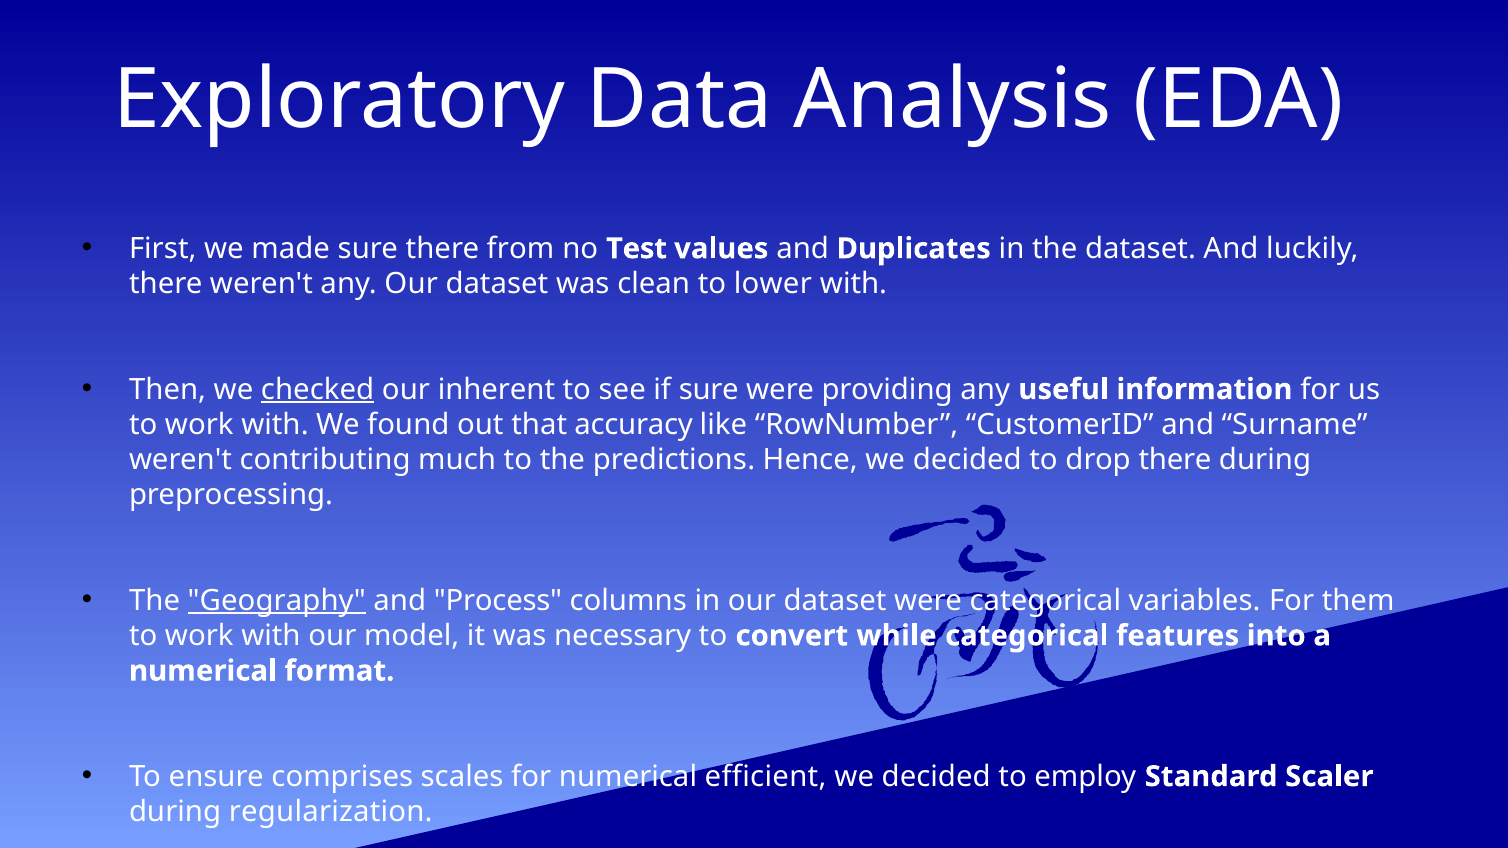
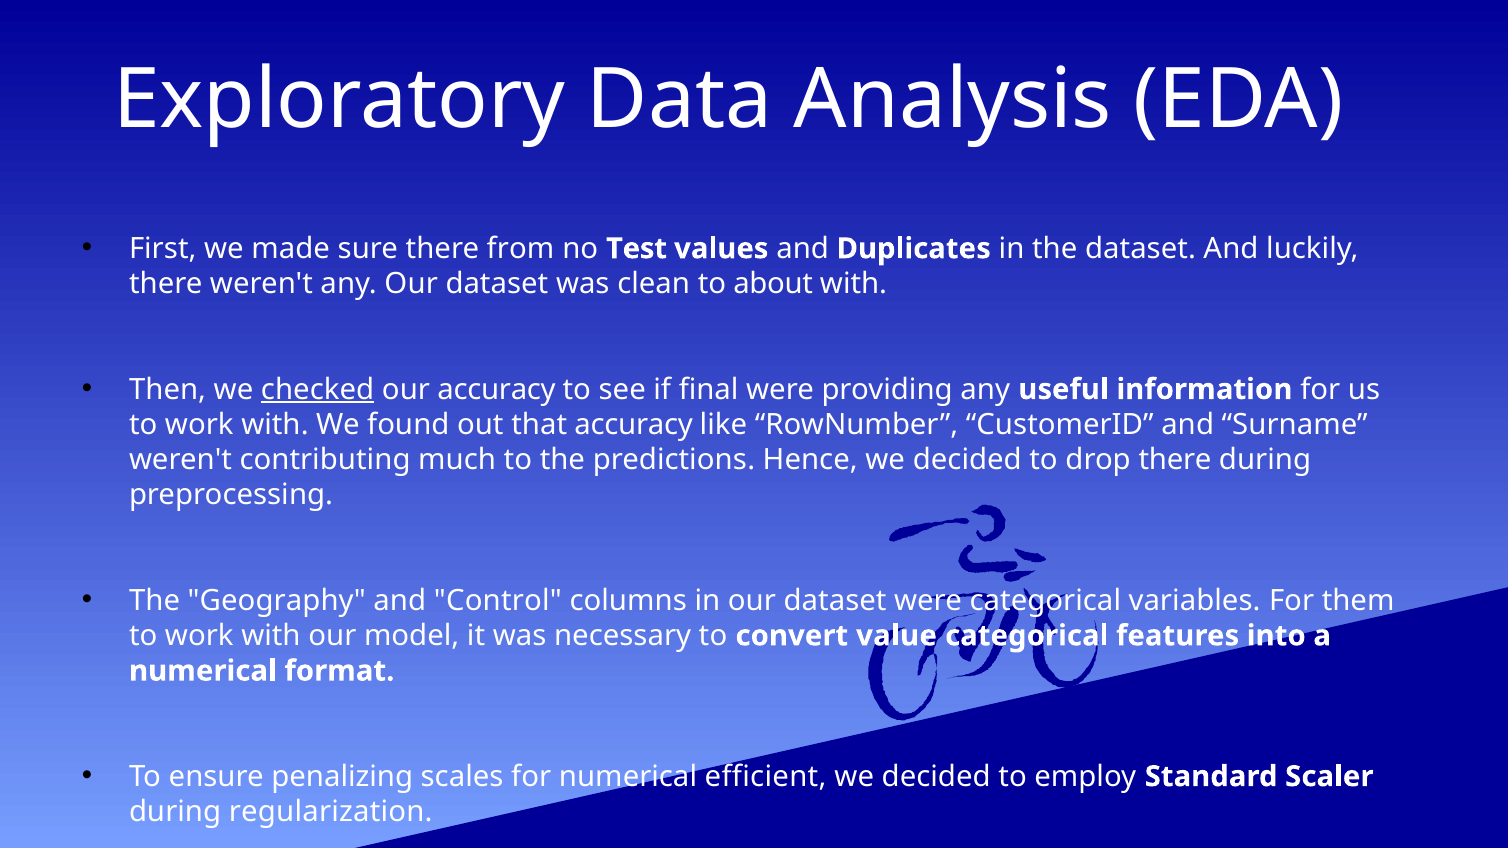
lower: lower -> about
our inherent: inherent -> accuracy
if sure: sure -> final
Geography underline: present -> none
Process: Process -> Control
while: while -> value
comprises: comprises -> penalizing
